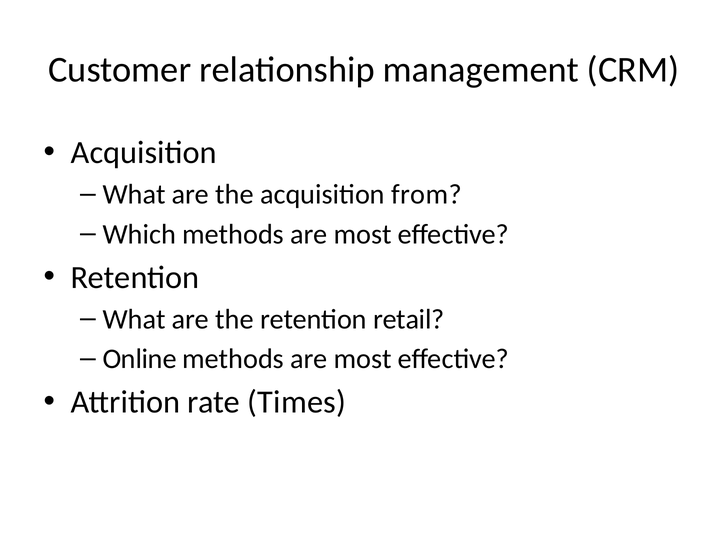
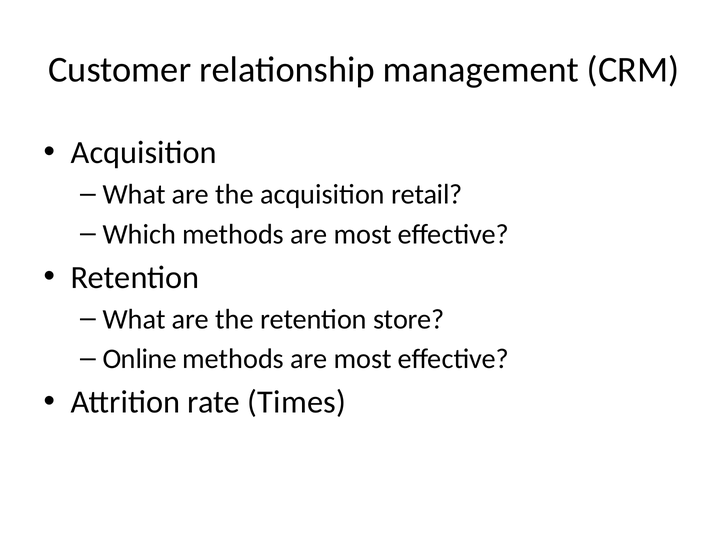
from: from -> retail
retail: retail -> store
